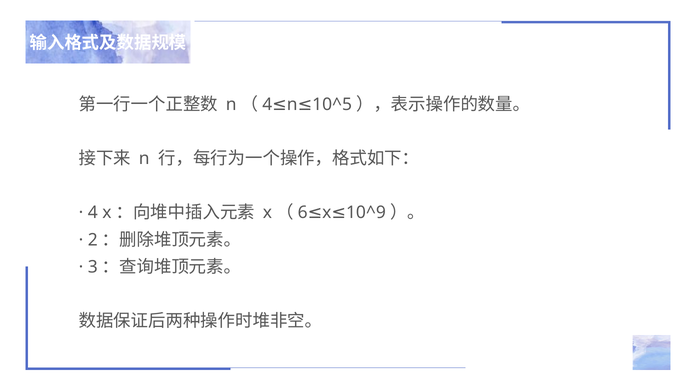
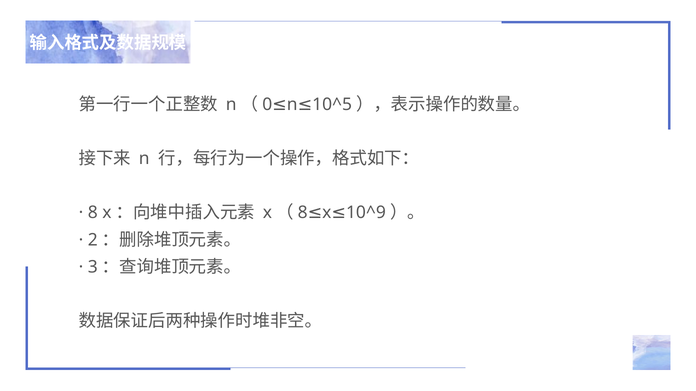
4 at (267, 105): 4 -> 0
4 at (93, 213): 4 -> 8
6 at (303, 213): 6 -> 8
